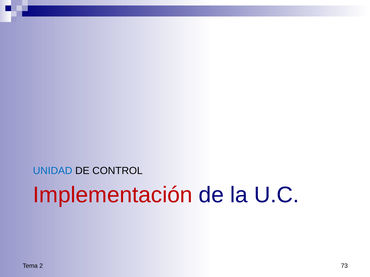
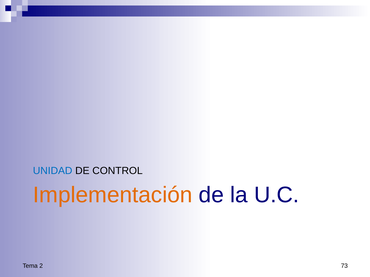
Implementación colour: red -> orange
